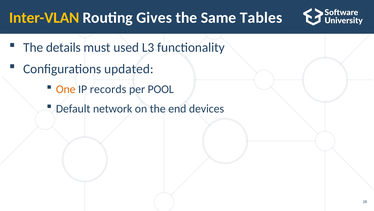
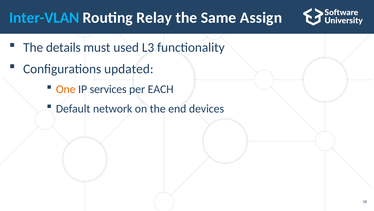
Inter-VLAN colour: yellow -> light blue
Gives: Gives -> Relay
Tables: Tables -> Assign
records: records -> services
POOL: POOL -> EACH
